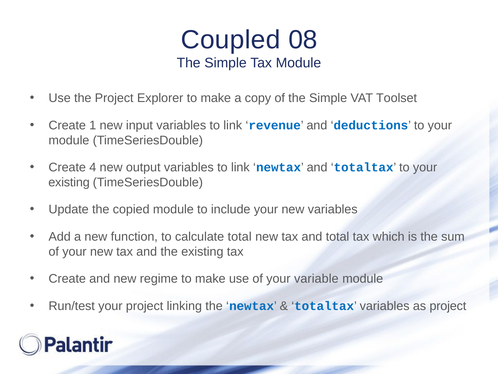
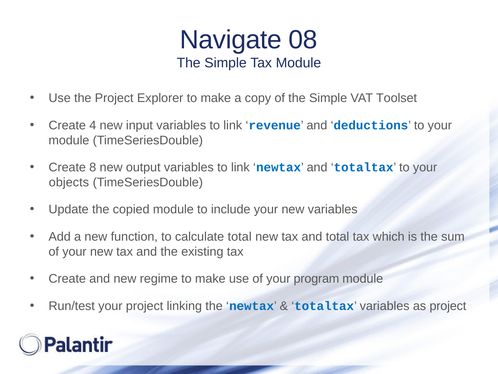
Coupled: Coupled -> Navigate
1: 1 -> 4
4: 4 -> 8
existing at (69, 182): existing -> objects
variable: variable -> program
